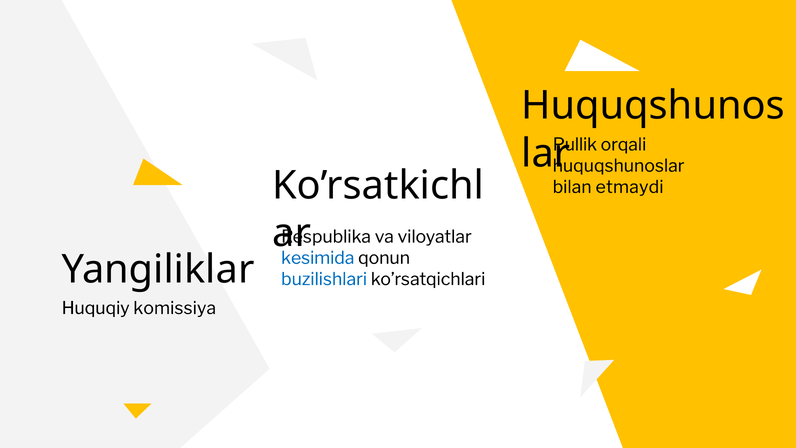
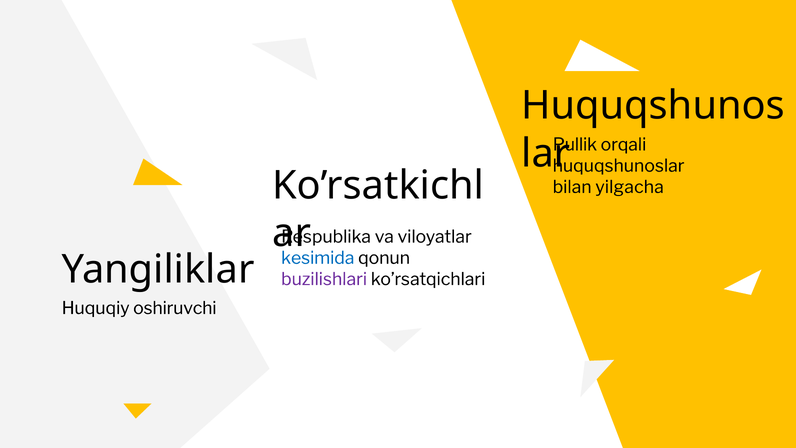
etmaydi: etmaydi -> yilgacha
buzilishlari colour: blue -> purple
komissiya: komissiya -> oshiruvchi
